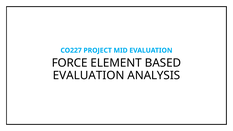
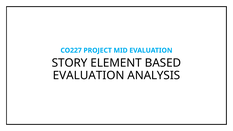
FORCE: FORCE -> STORY
